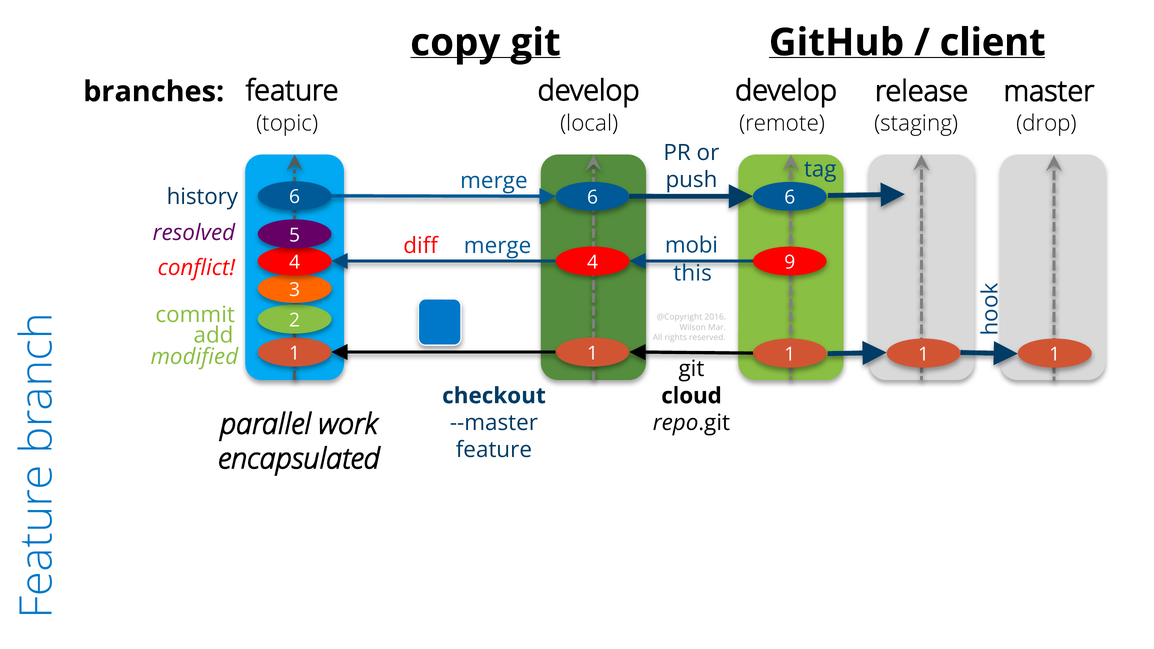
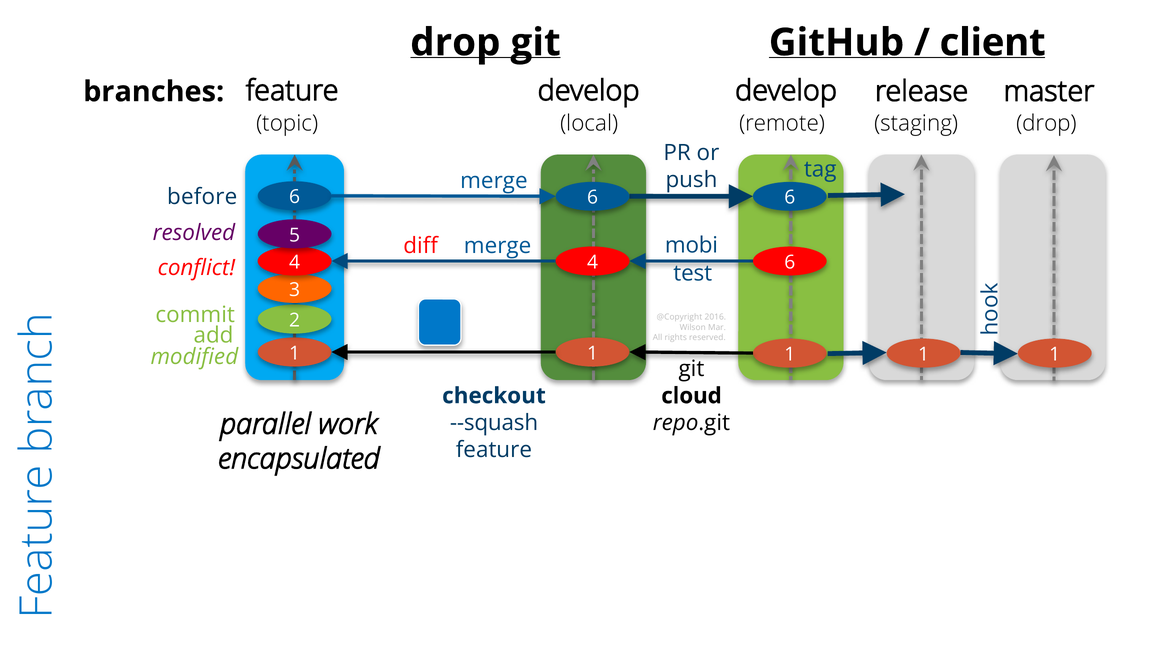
copy at (455, 43): copy -> drop
history: history -> before
4 9: 9 -> 6
this: this -> test
--master: --master -> --squash
